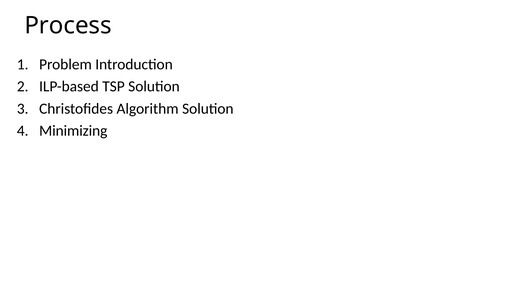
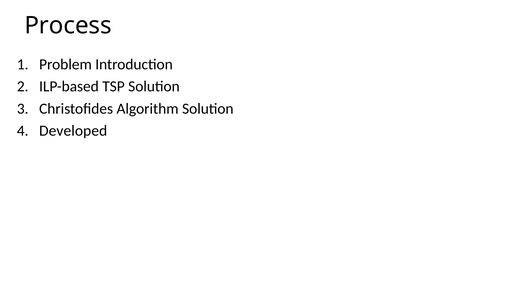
Minimizing: Minimizing -> Developed
